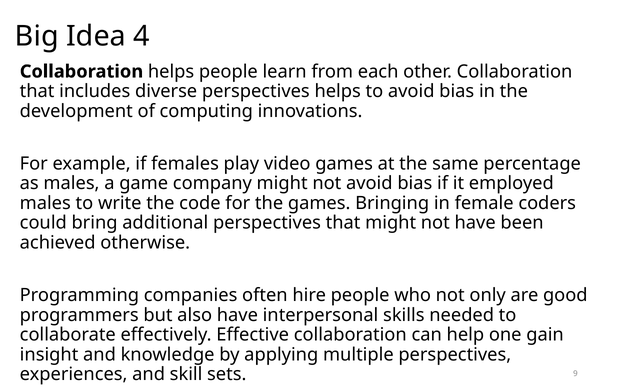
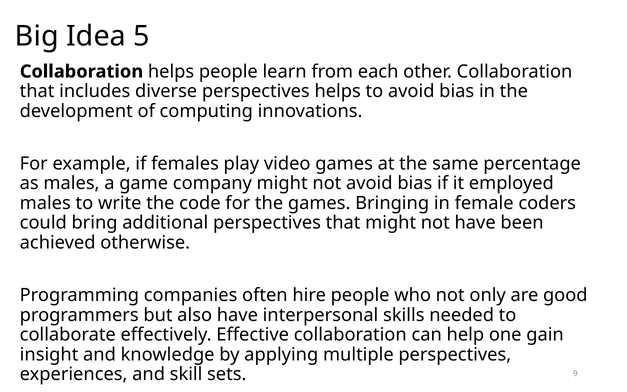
4: 4 -> 5
